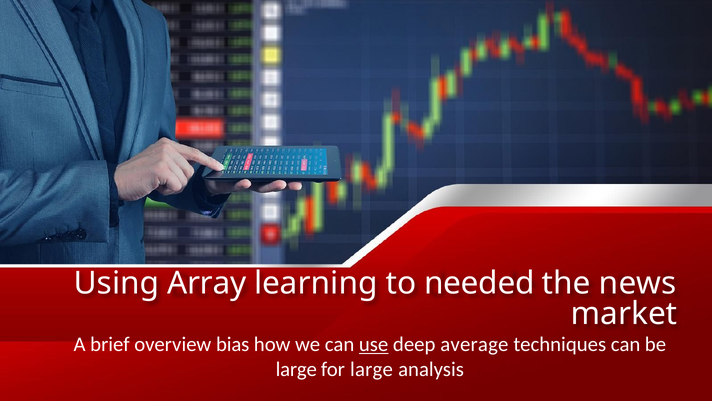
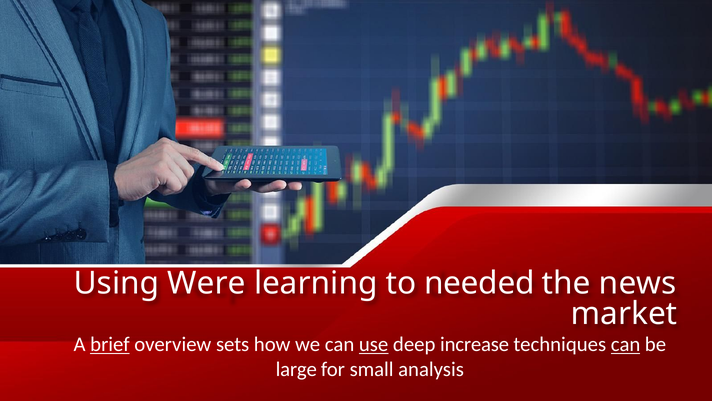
Array: Array -> Were
brief underline: none -> present
bias: bias -> sets
average: average -> increase
can at (626, 344) underline: none -> present
for large: large -> small
